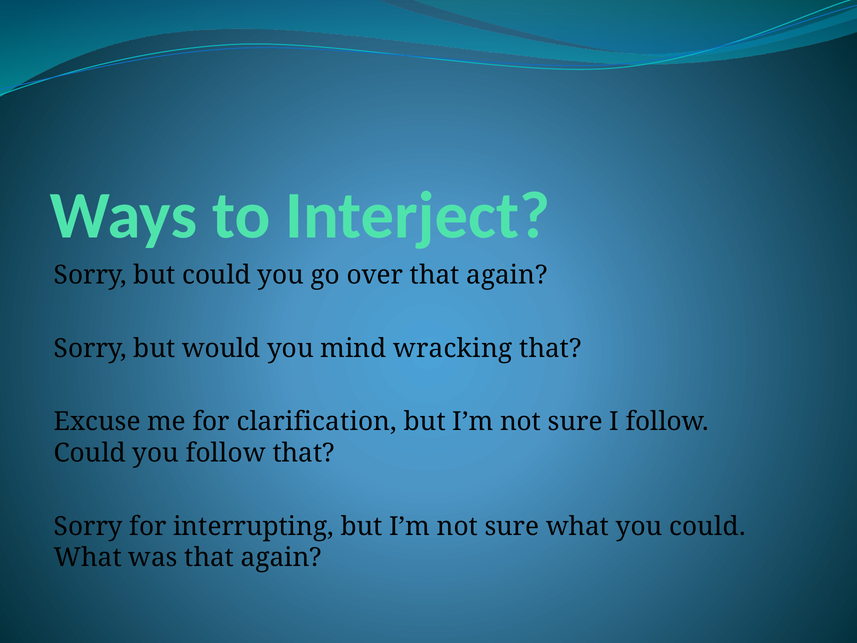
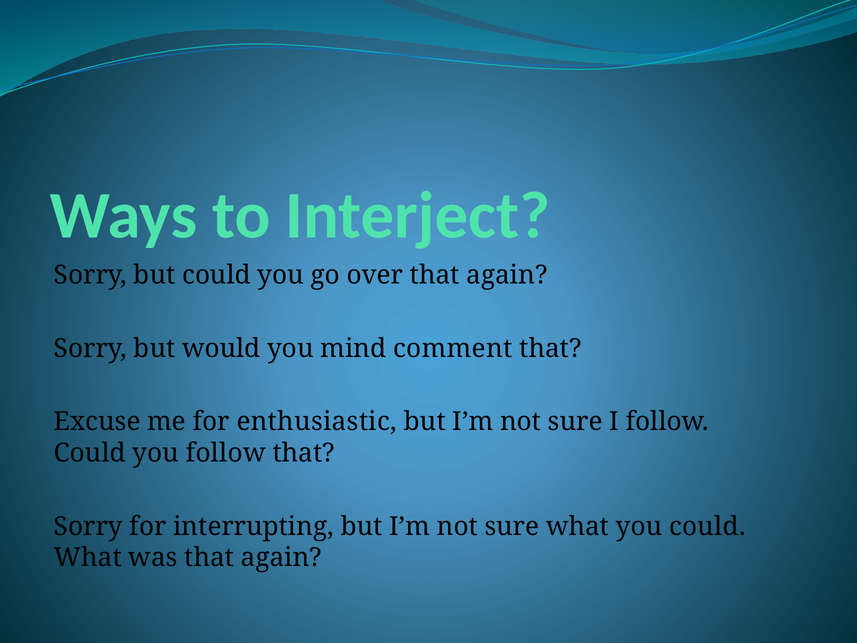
wracking: wracking -> comment
clarification: clarification -> enthusiastic
